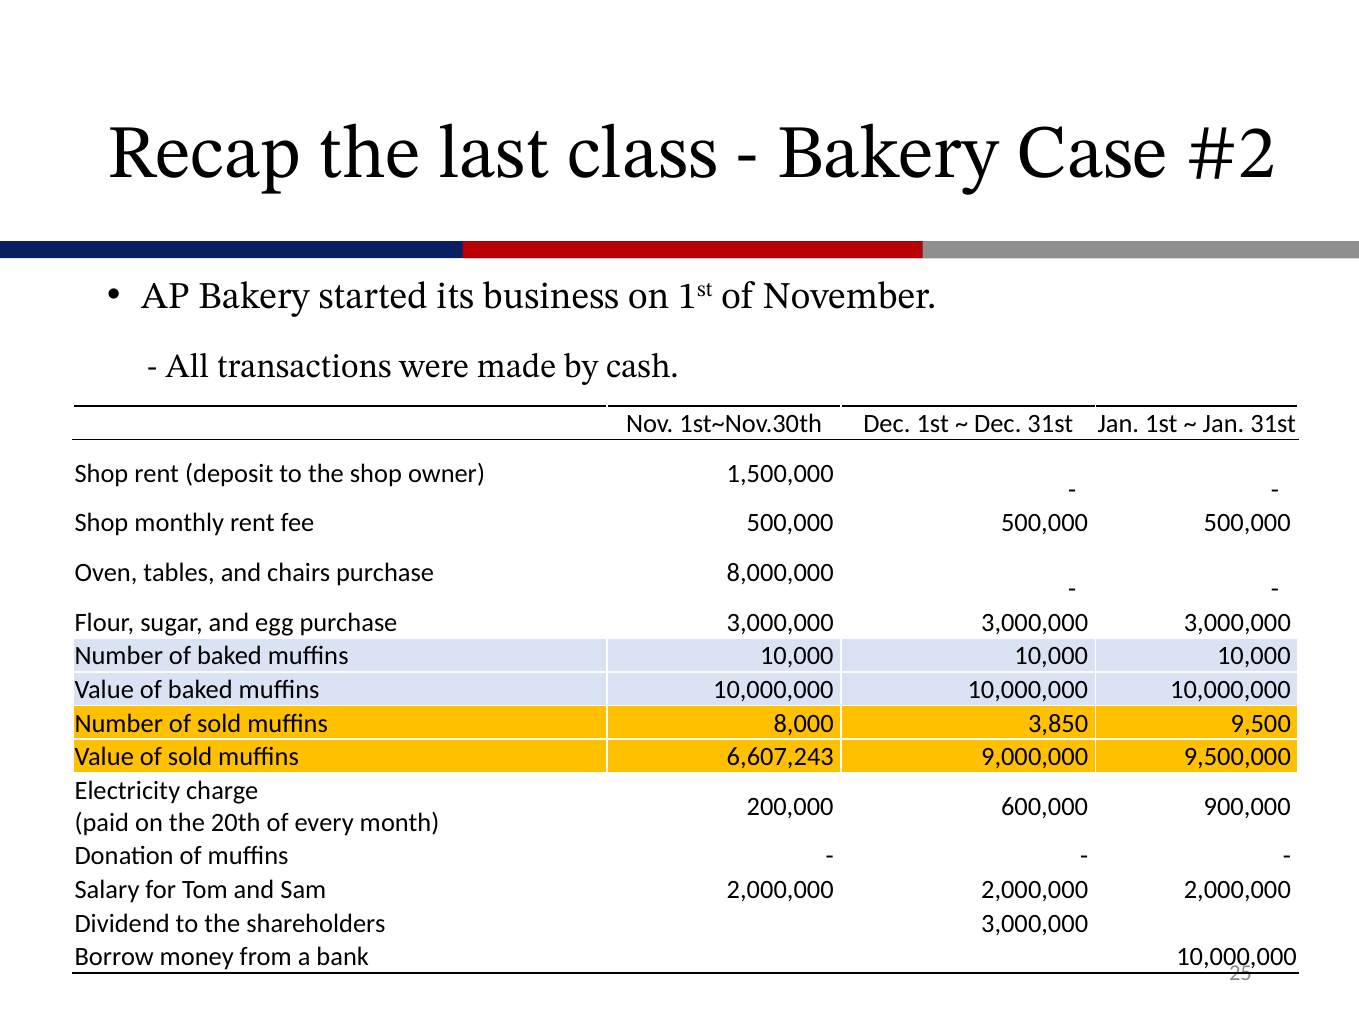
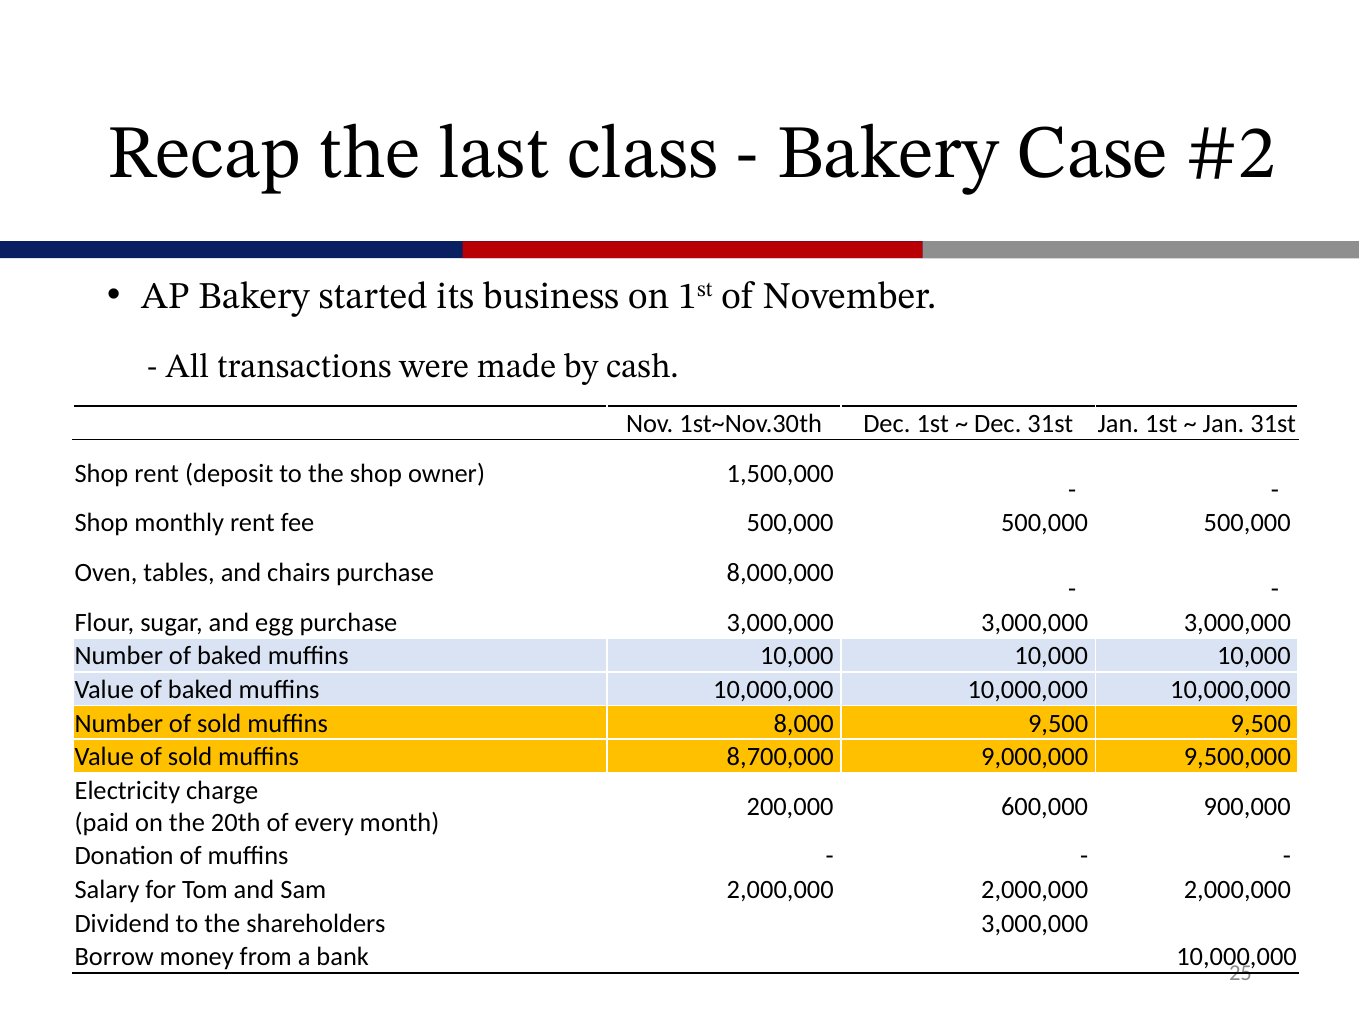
8,000 3,850: 3,850 -> 9,500
6,607,243: 6,607,243 -> 8,700,000
